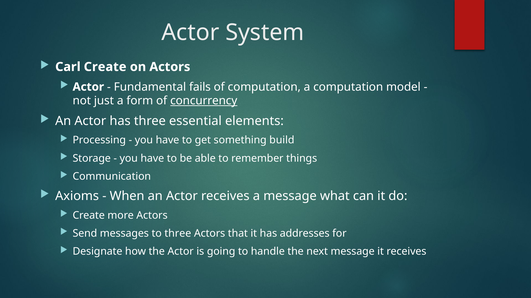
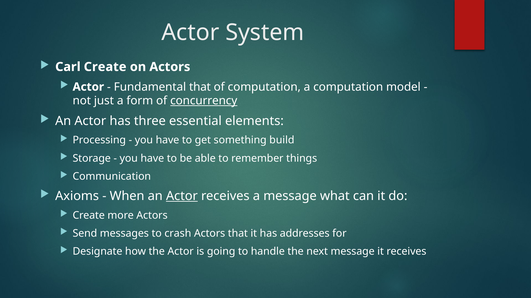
Fundamental fails: fails -> that
Actor at (182, 196) underline: none -> present
to three: three -> crash
